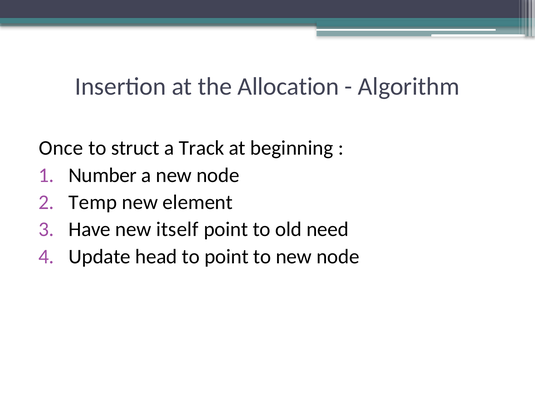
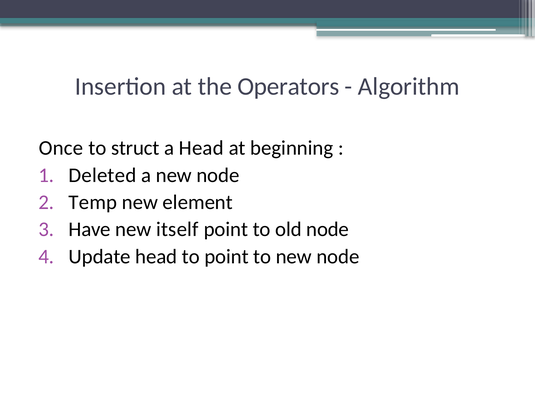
Allocation: Allocation -> Operators
a Track: Track -> Head
Number: Number -> Deleted
old need: need -> node
